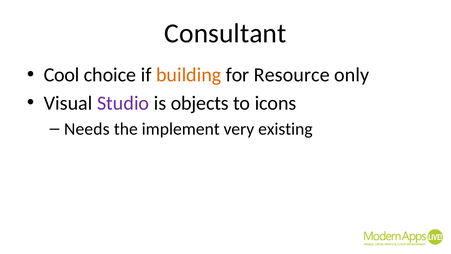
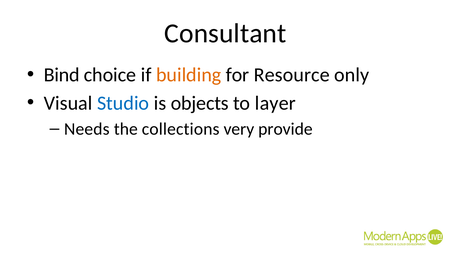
Cool: Cool -> Bind
Studio colour: purple -> blue
icons: icons -> layer
implement: implement -> collections
existing: existing -> provide
